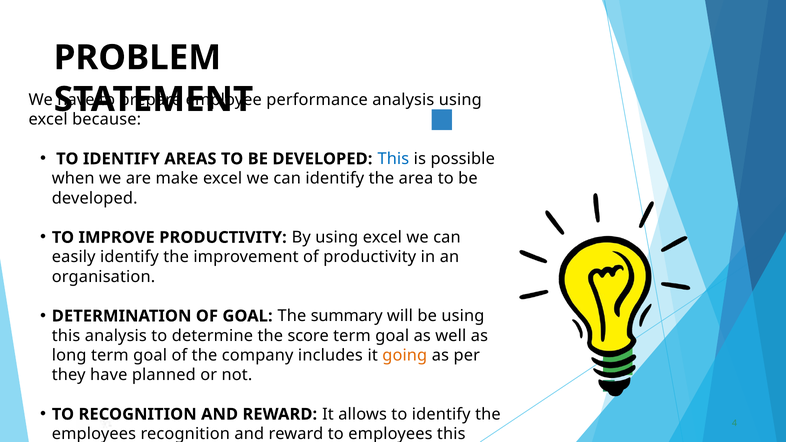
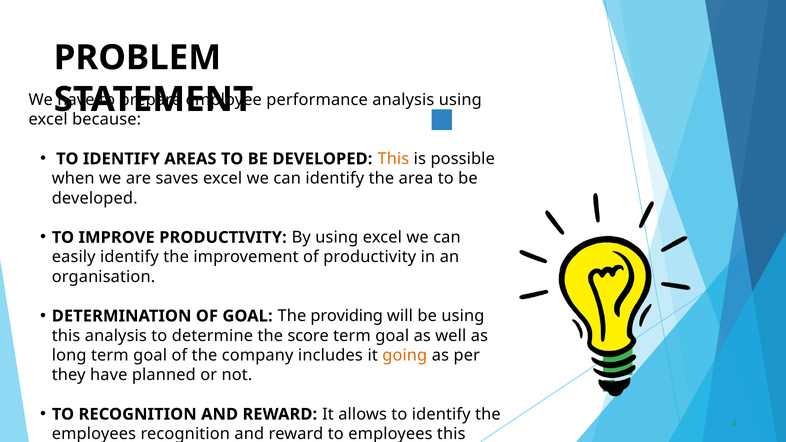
This at (393, 159) colour: blue -> orange
make: make -> saves
summary: summary -> providing
